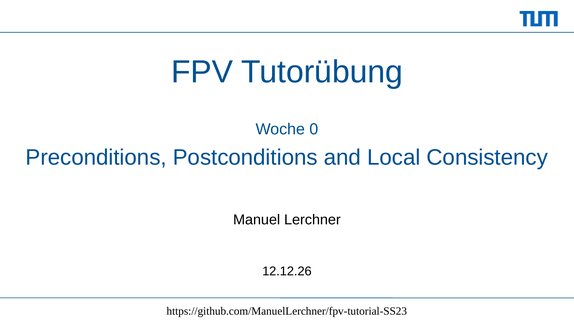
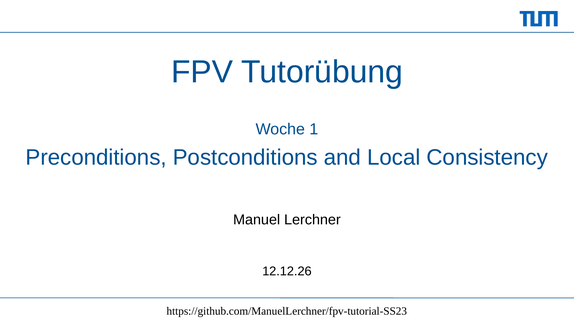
0: 0 -> 1
